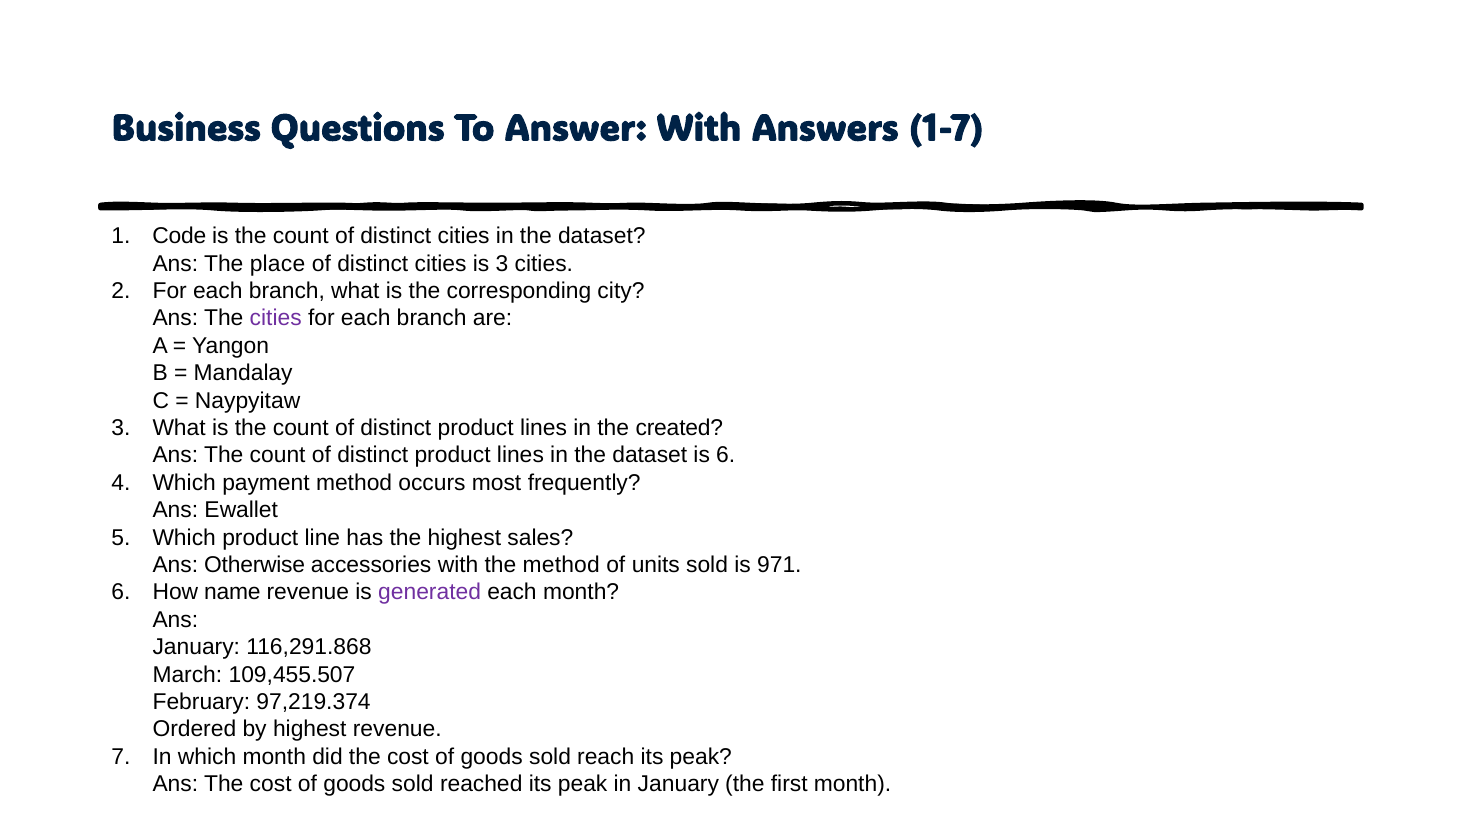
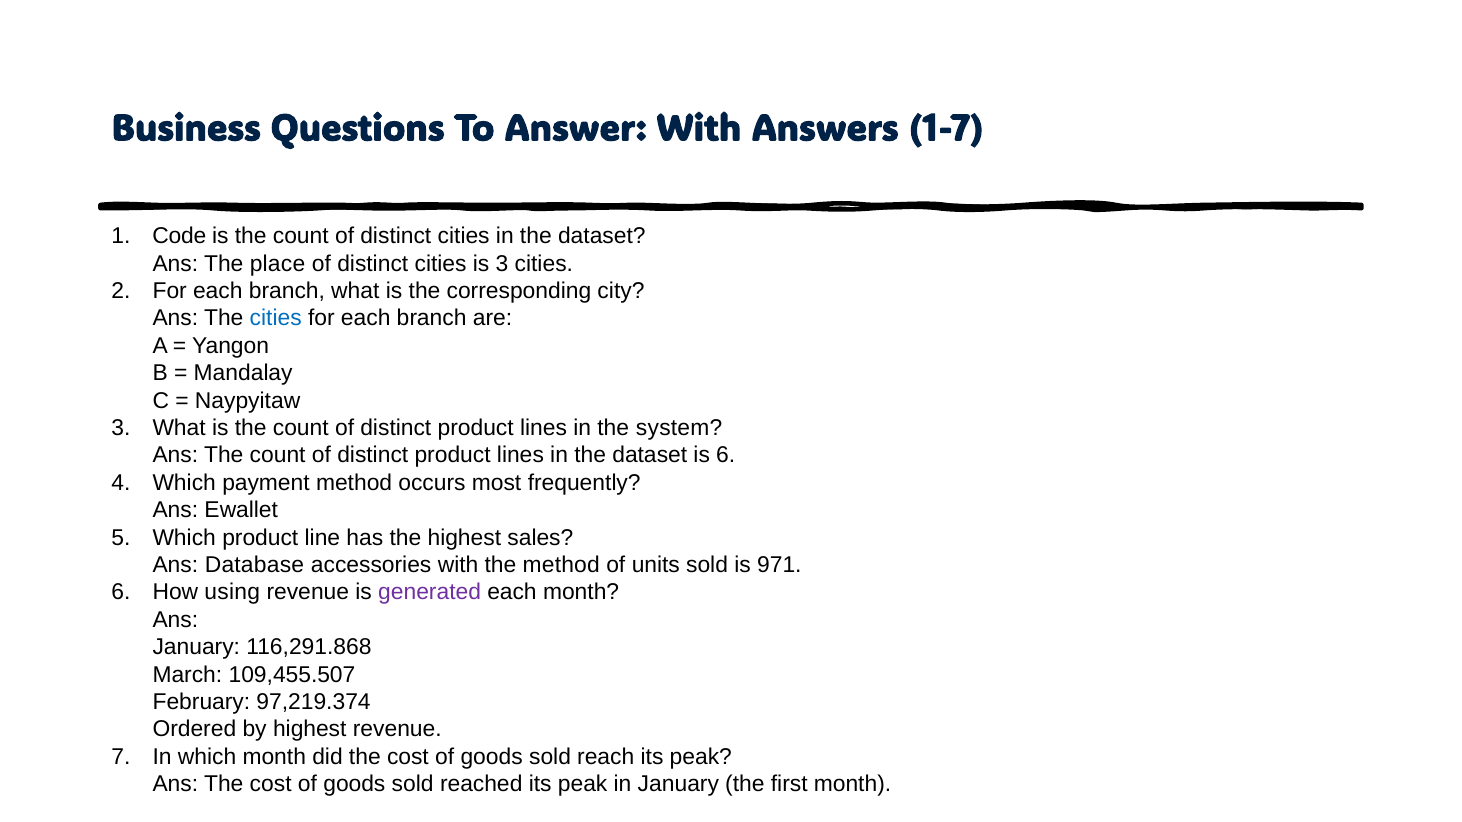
cities at (276, 319) colour: purple -> blue
created: created -> system
Otherwise: Otherwise -> Database
name: name -> using
